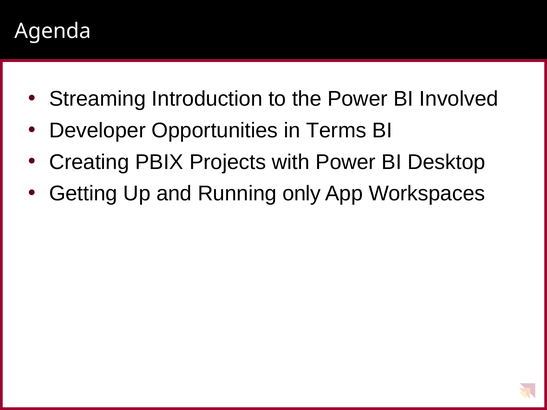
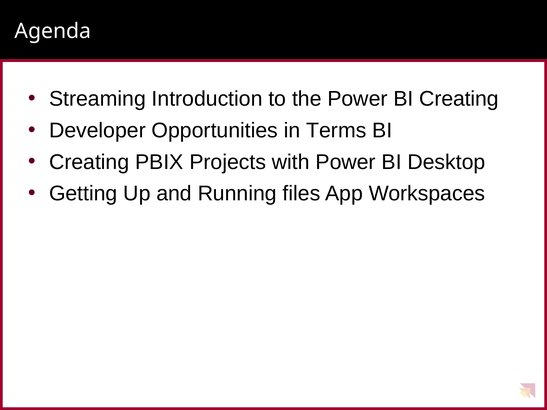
BI Involved: Involved -> Creating
only: only -> files
